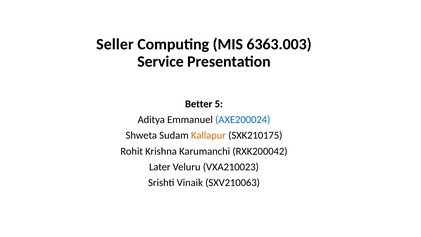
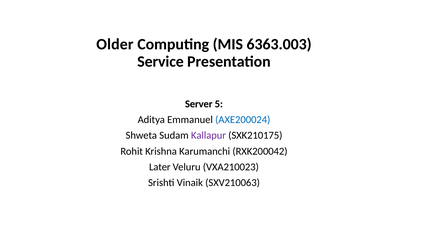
Seller: Seller -> Older
Better: Better -> Server
Kallapur colour: orange -> purple
